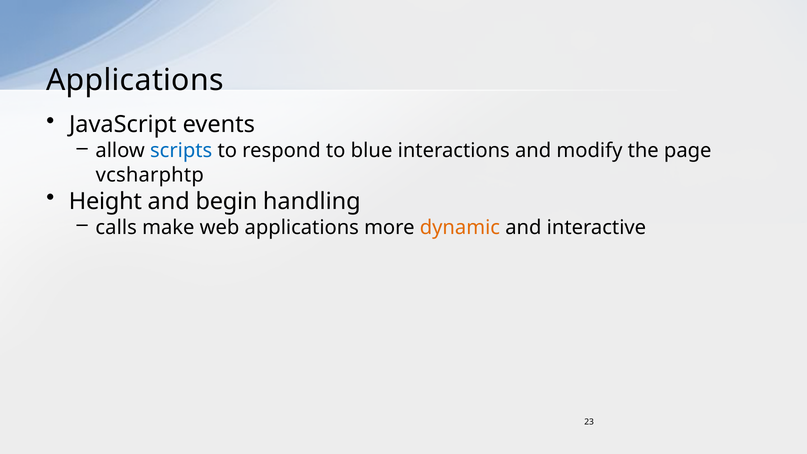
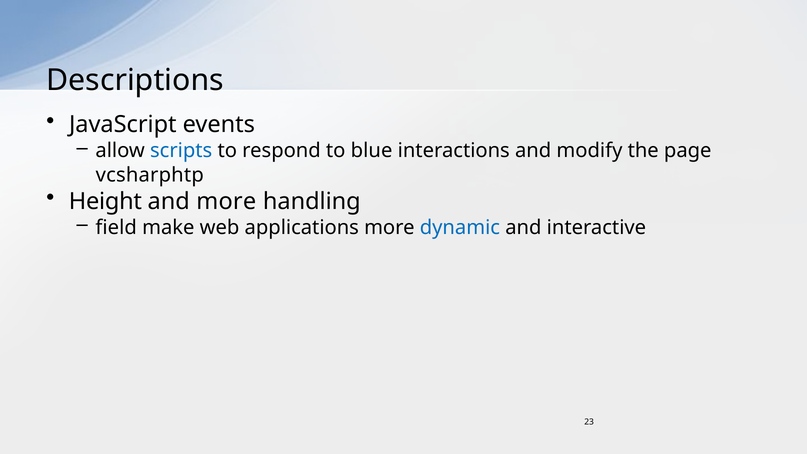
Applications at (135, 80): Applications -> Descriptions
and begin: begin -> more
calls: calls -> field
dynamic colour: orange -> blue
